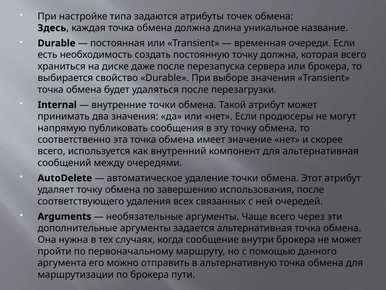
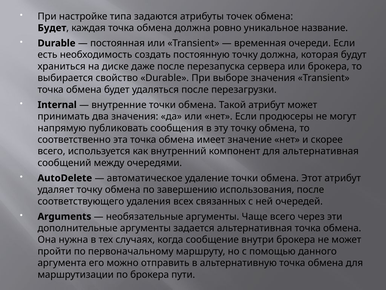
Здесь at (52, 28): Здесь -> Будет
длина: длина -> ровно
которая всего: всего -> будут
